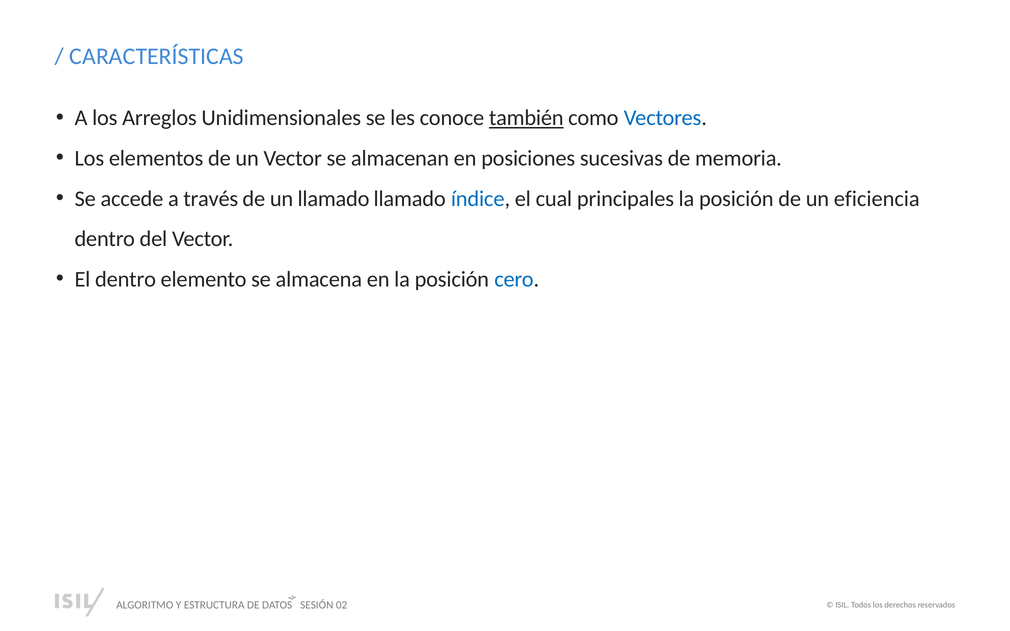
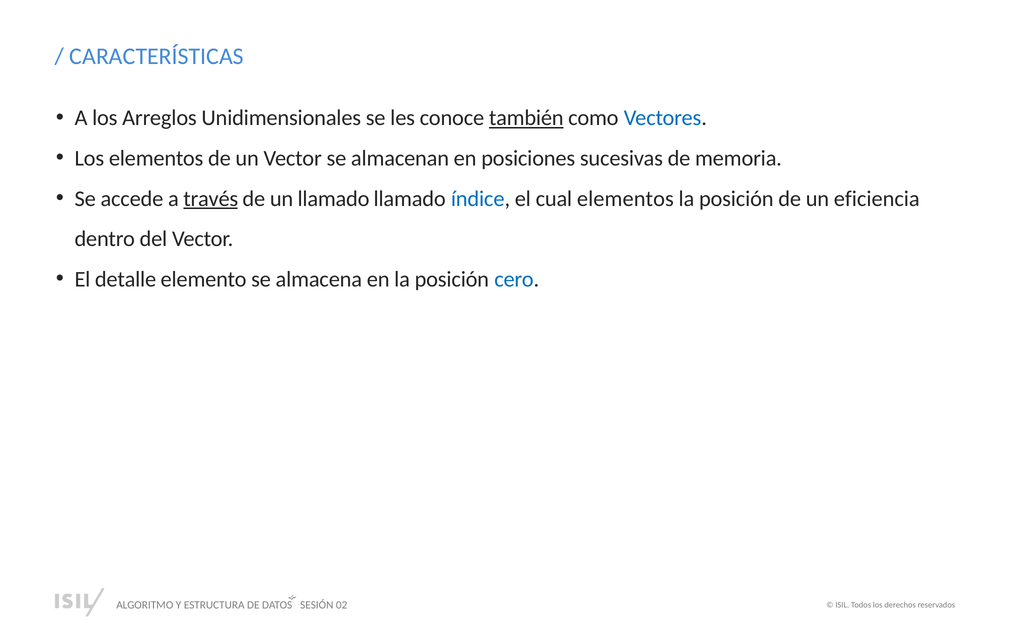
través underline: none -> present
cual principales: principales -> elementos
El dentro: dentro -> detalle
